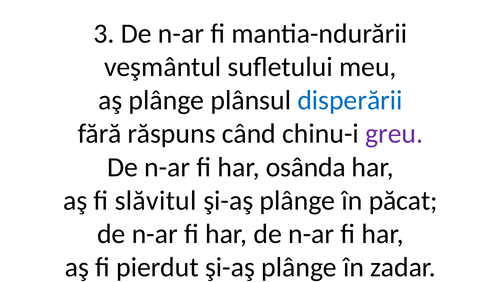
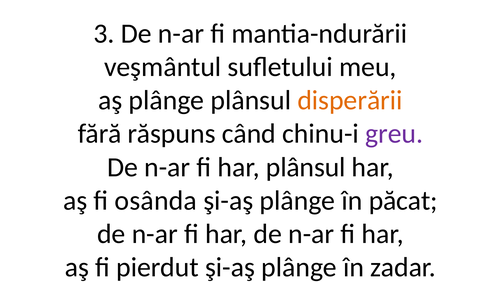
disperării colour: blue -> orange
har osânda: osânda -> plânsul
slăvitul: slăvitul -> osânda
